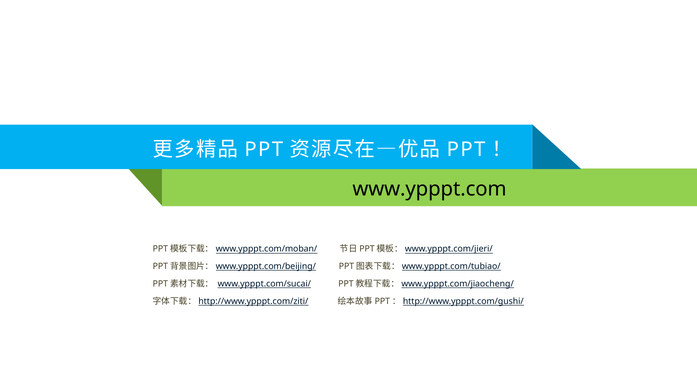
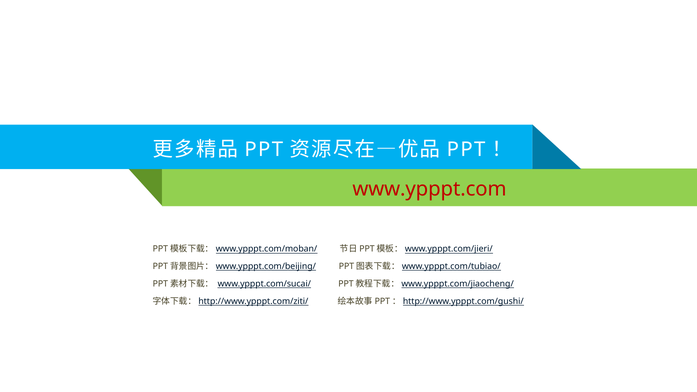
www.ypppt.com colour: black -> red
